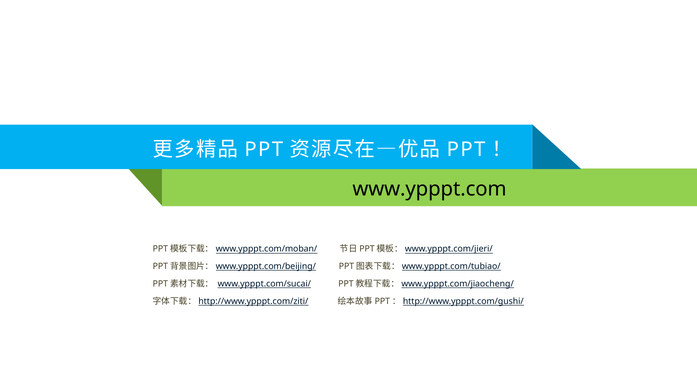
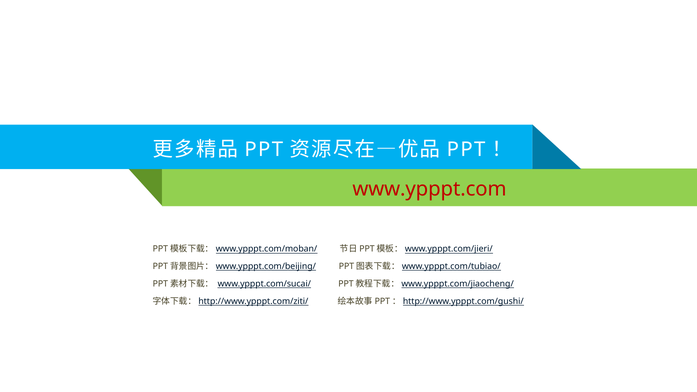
www.ypppt.com colour: black -> red
